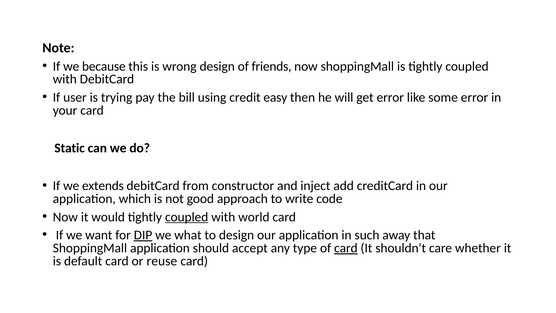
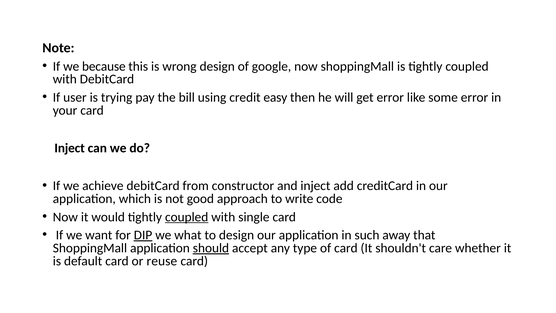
friends: friends -> google
Static at (70, 148): Static -> Inject
extends: extends -> achieve
world: world -> single
should underline: none -> present
card at (346, 248) underline: present -> none
